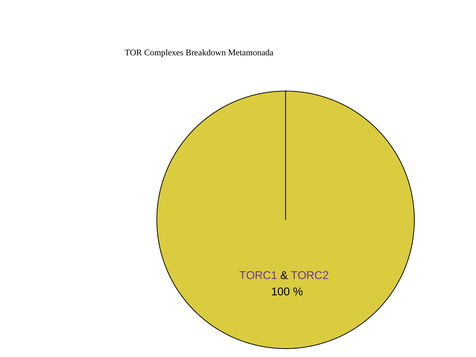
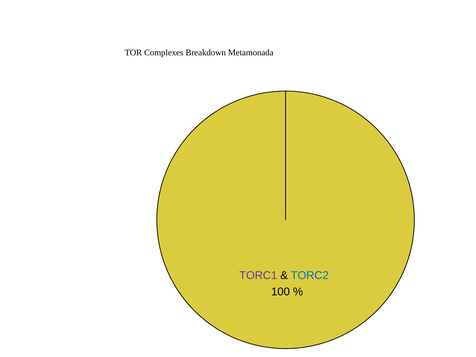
TORC2 colour: purple -> blue
